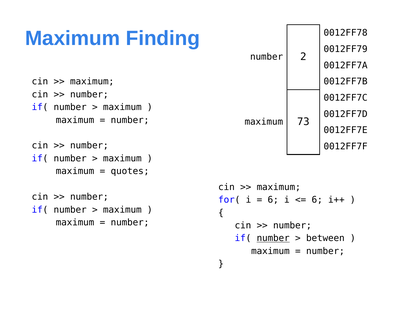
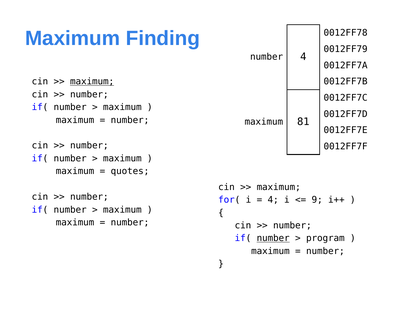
number 2: 2 -> 4
maximum at (92, 82) underline: none -> present
73: 73 -> 81
6 at (273, 200): 6 -> 4
6 at (317, 200): 6 -> 9
between: between -> program
